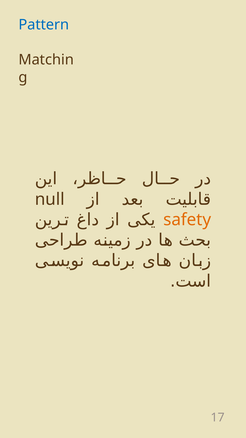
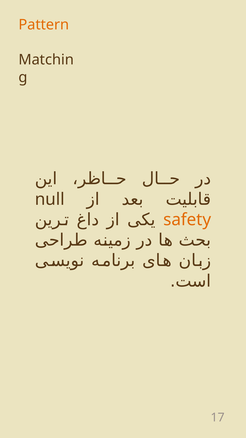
Pattern colour: blue -> orange
